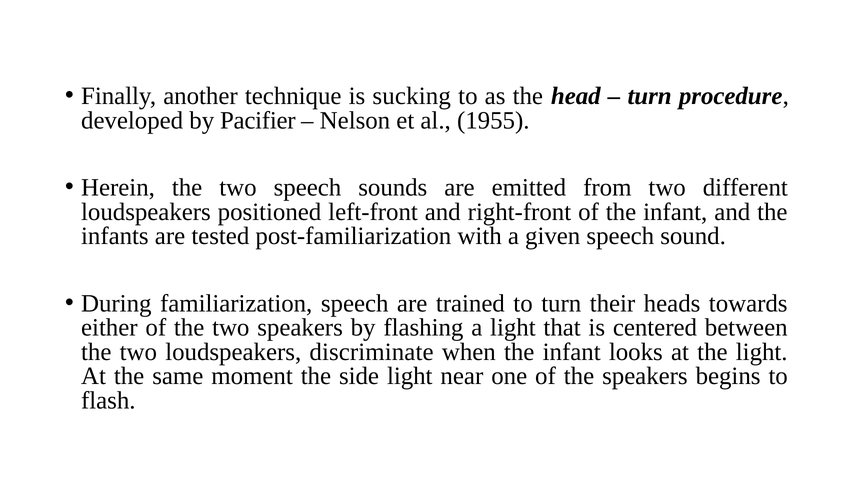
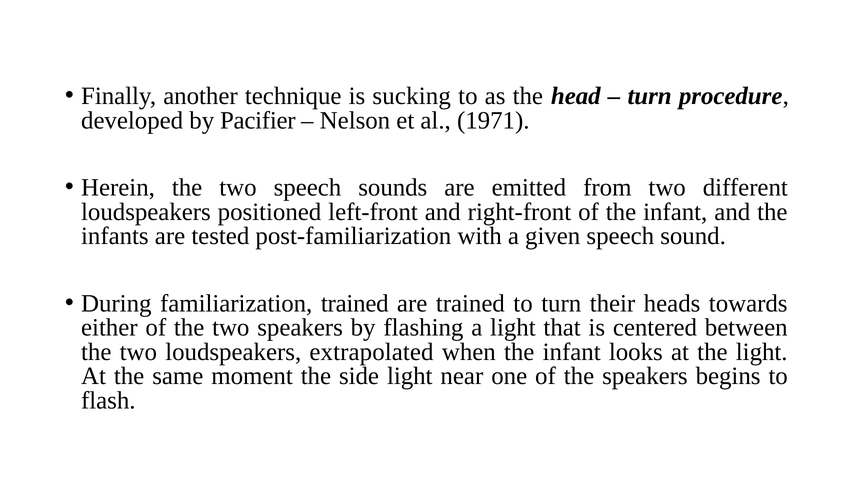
1955: 1955 -> 1971
familiarization speech: speech -> trained
discriminate: discriminate -> extrapolated
